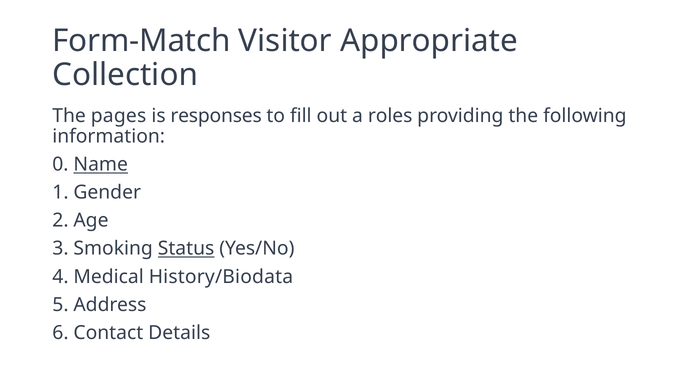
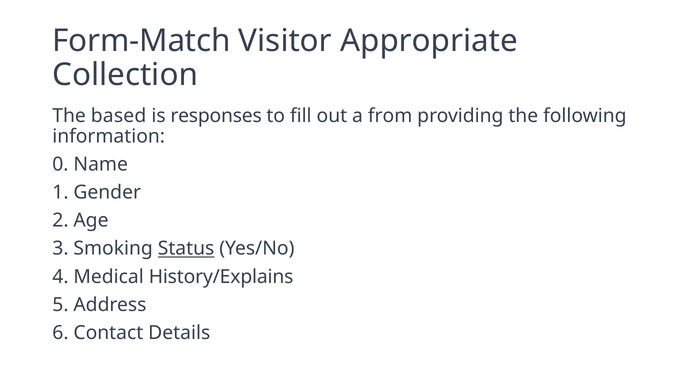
pages: pages -> based
roles: roles -> from
Name underline: present -> none
History/Biodata: History/Biodata -> History/Explains
